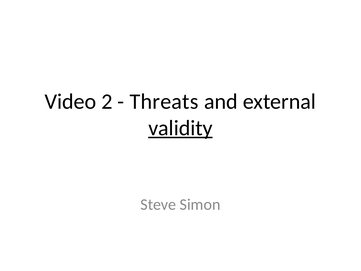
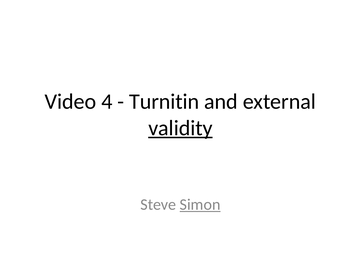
2: 2 -> 4
Threats: Threats -> Turnitin
Simon underline: none -> present
